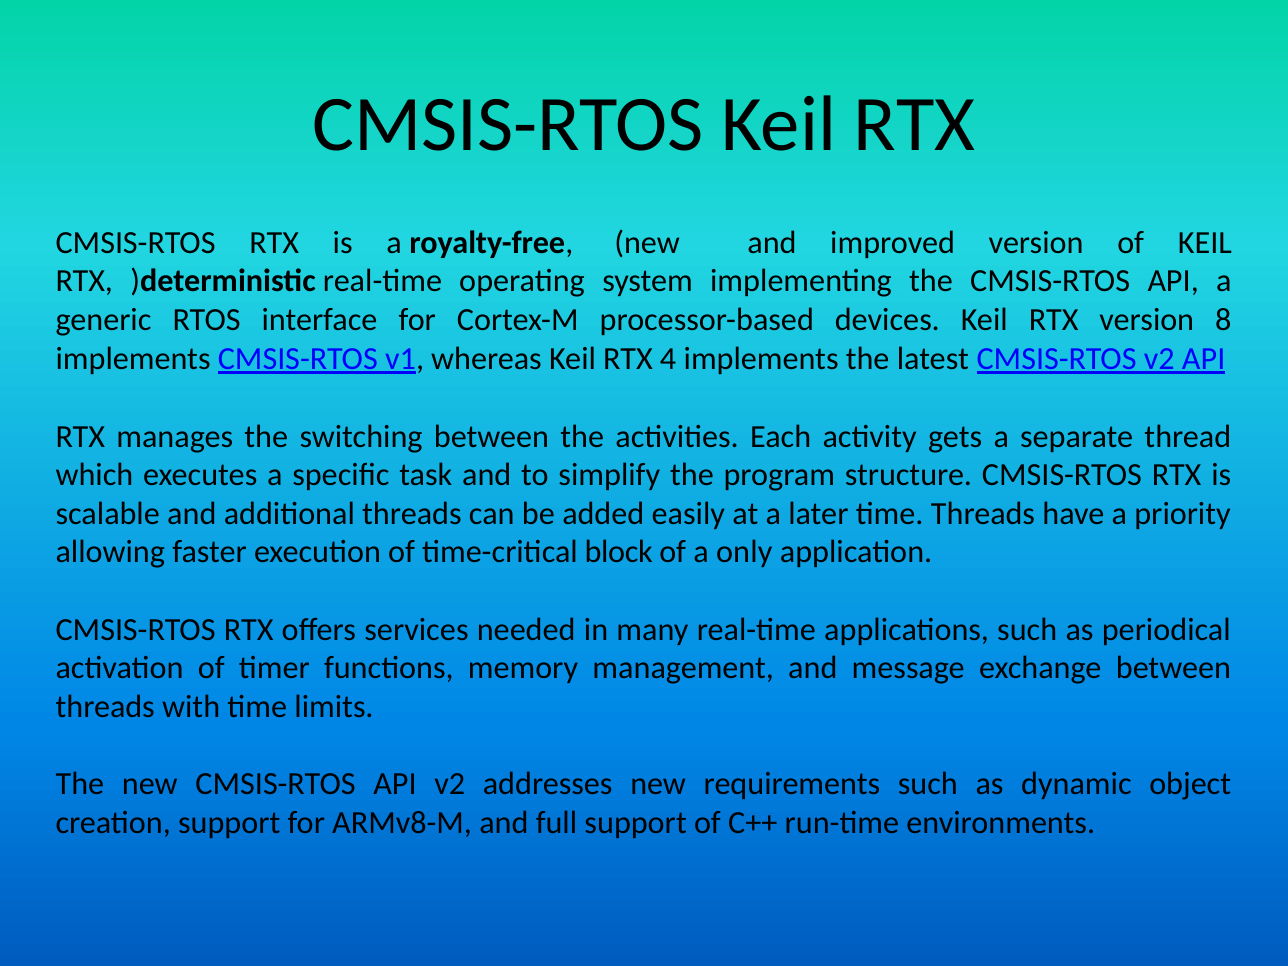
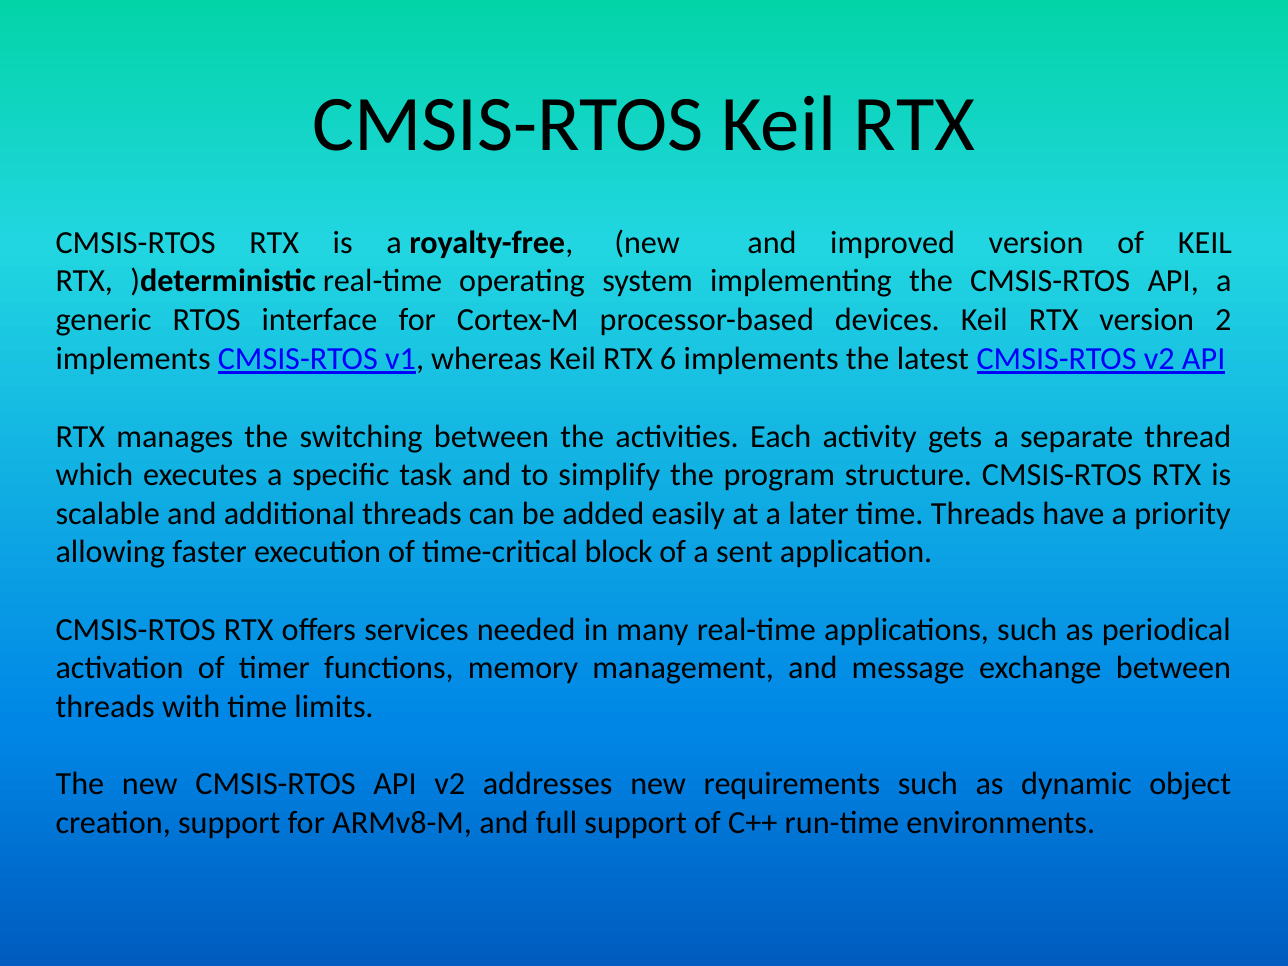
8: 8 -> 2
4: 4 -> 6
only: only -> sent
